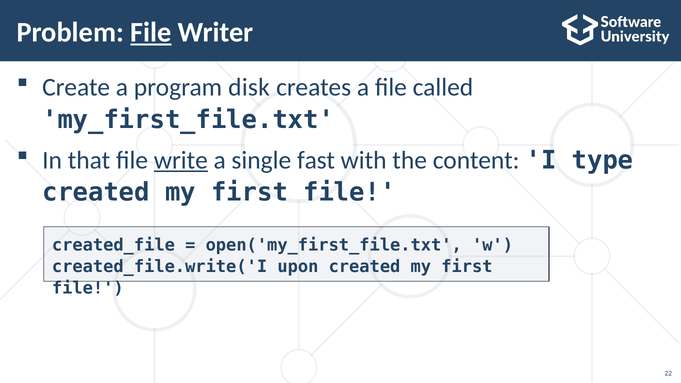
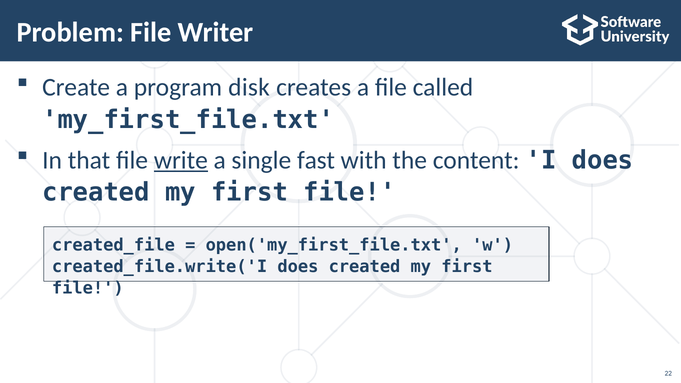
File at (151, 32) underline: present -> none
I type: type -> does
created_file.write('I upon: upon -> does
